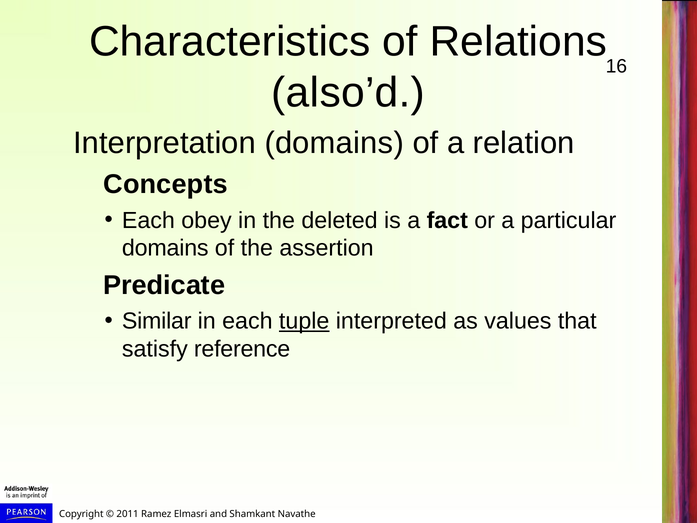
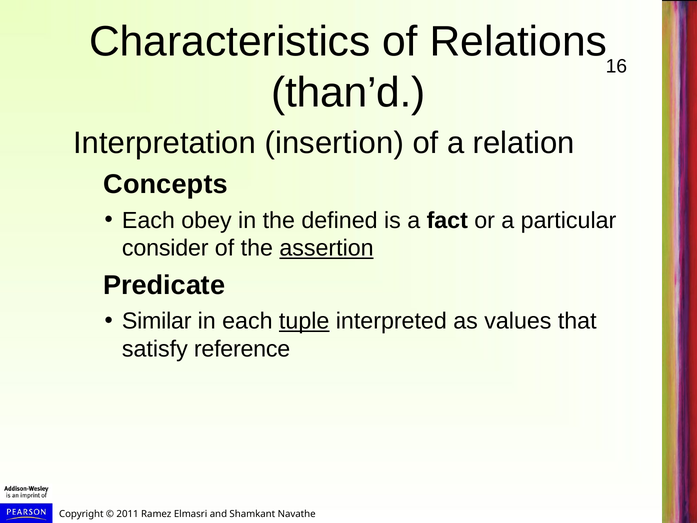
also’d: also’d -> than’d
Interpretation domains: domains -> insertion
deleted: deleted -> defined
domains at (165, 248): domains -> consider
assertion underline: none -> present
